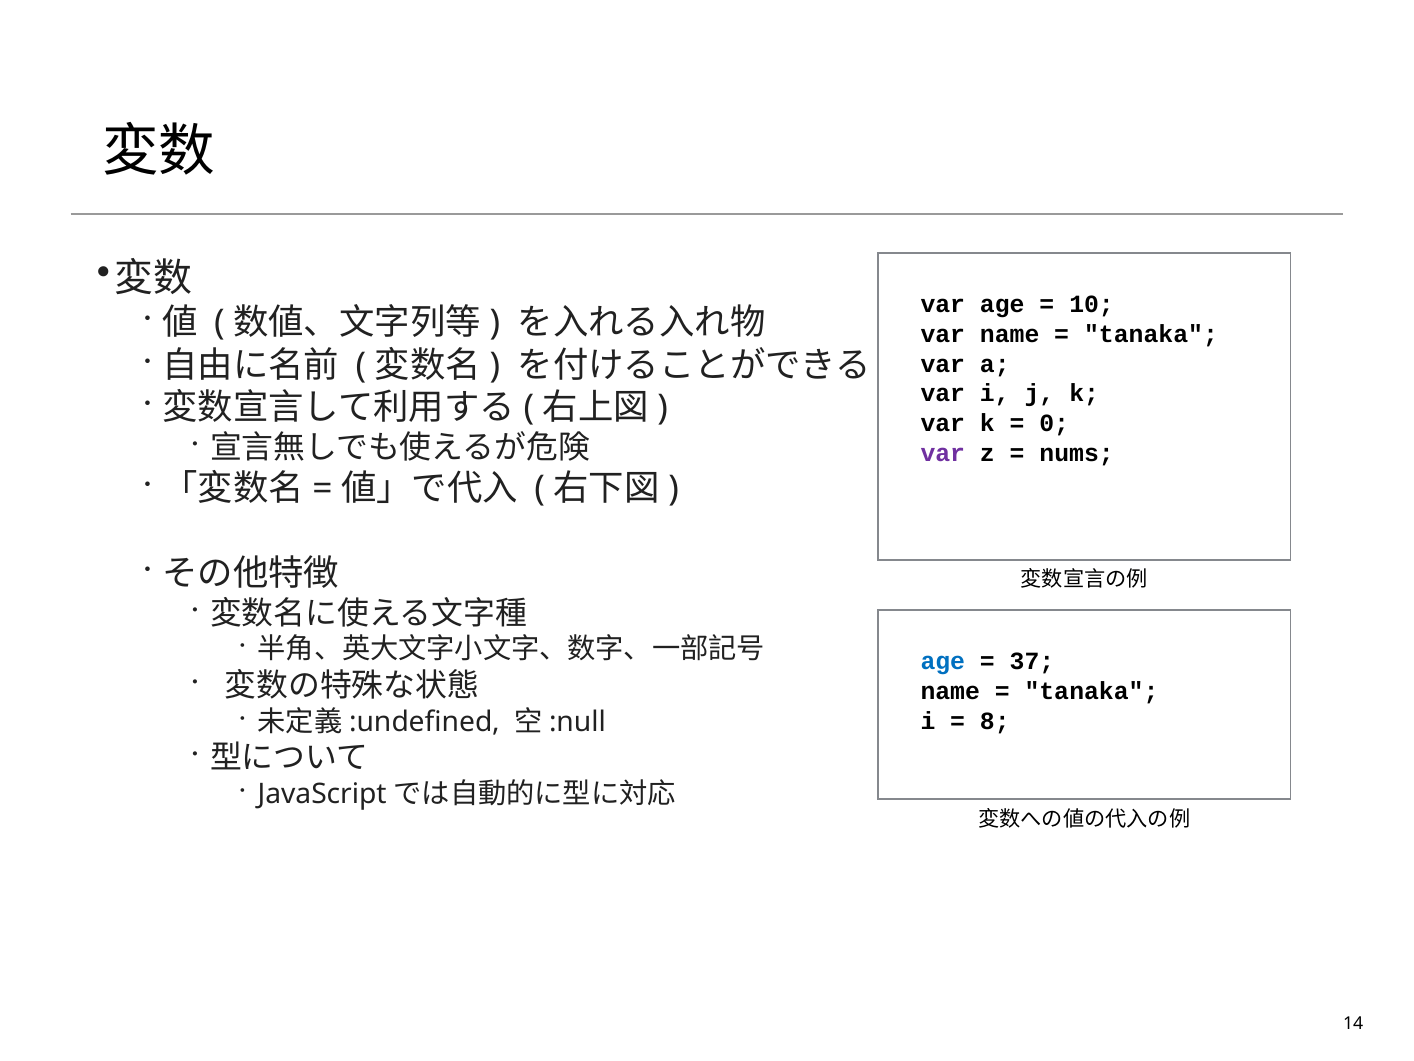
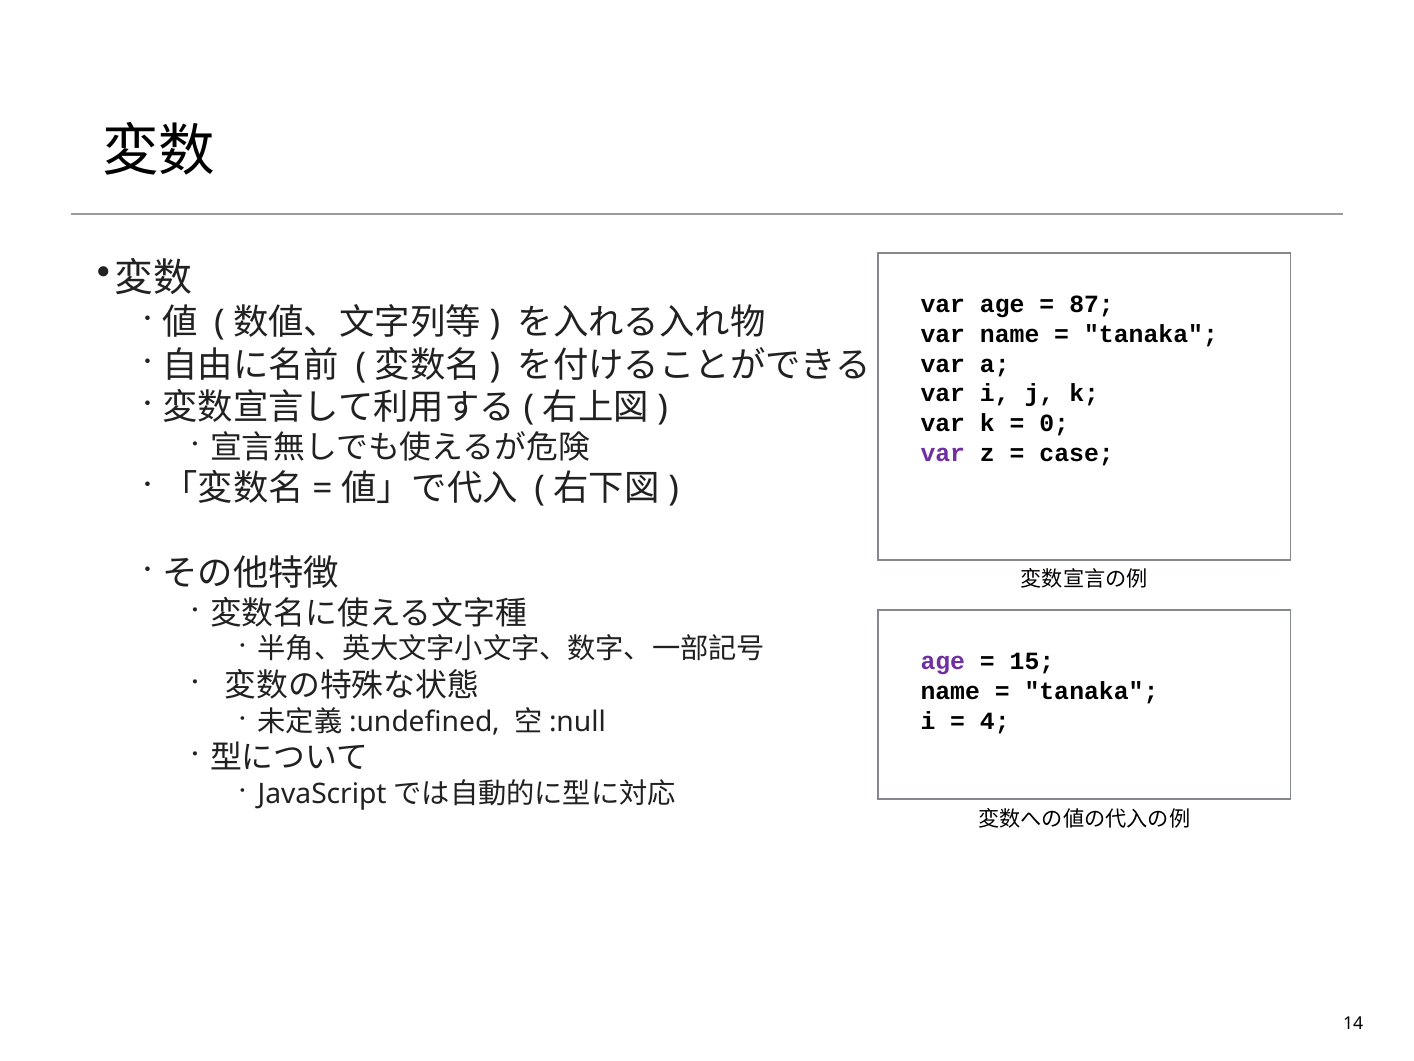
10: 10 -> 87
nums: nums -> case
age at (943, 661) colour: blue -> purple
37: 37 -> 15
8: 8 -> 4
